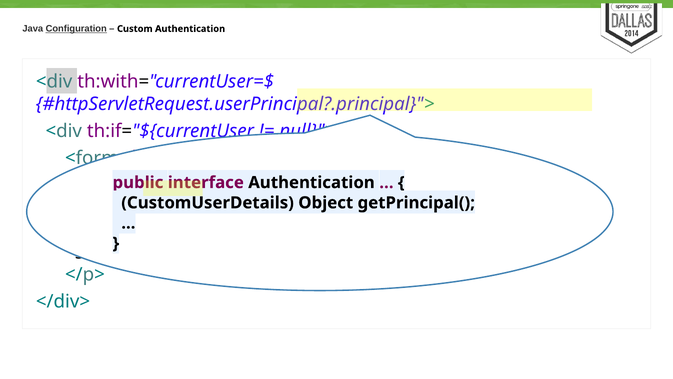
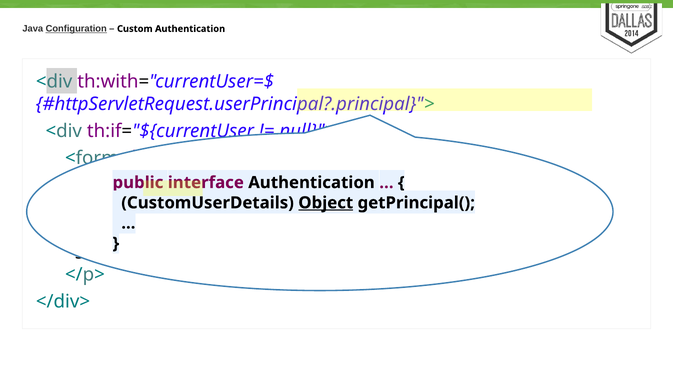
Object underline: none -> present
